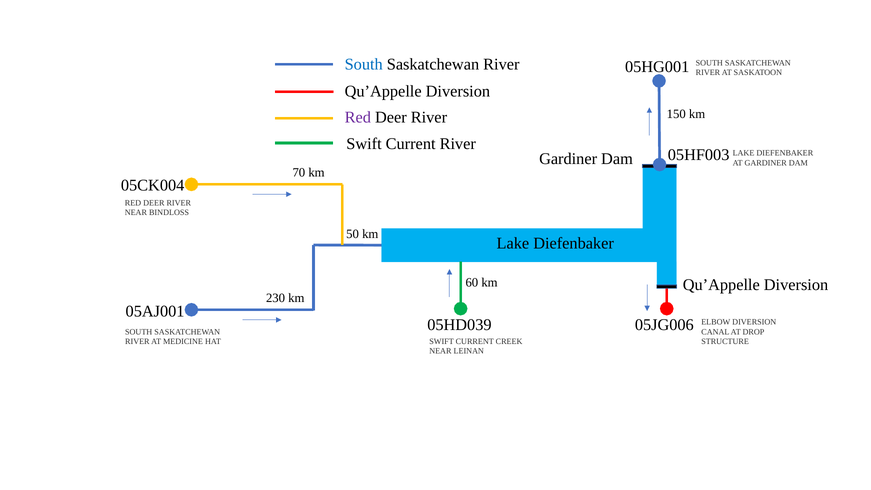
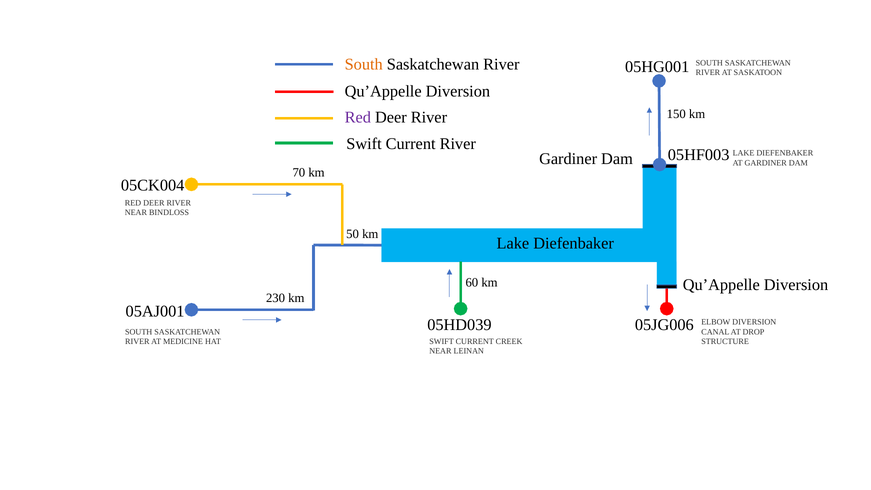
South at (364, 64) colour: blue -> orange
